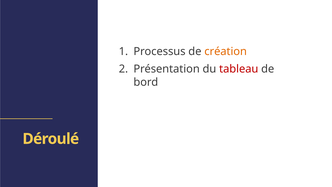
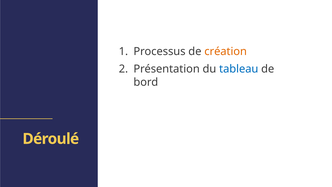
tableau colour: red -> blue
